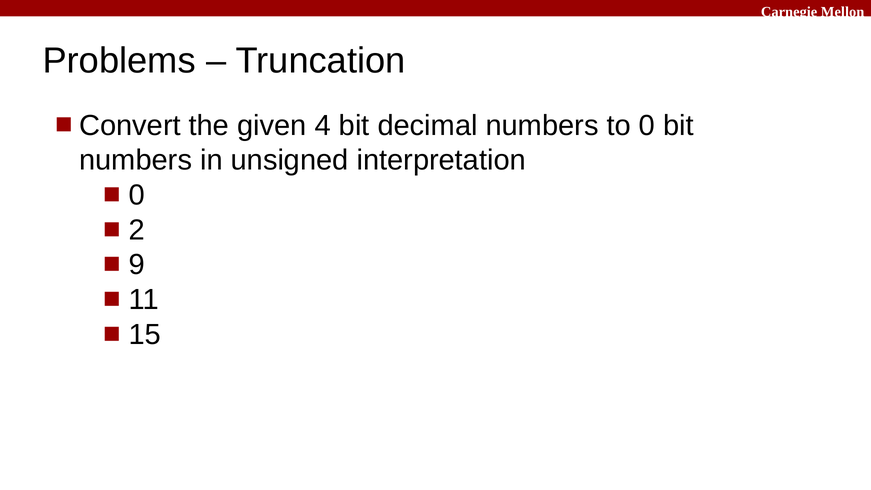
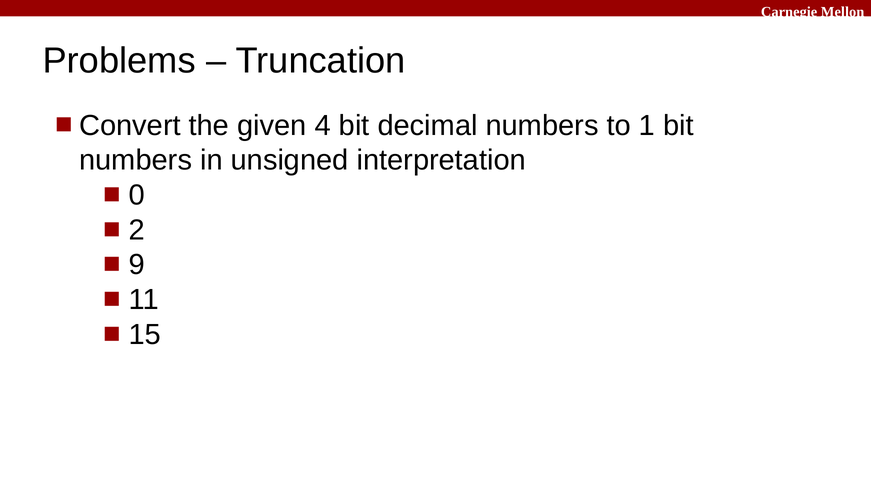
to 0: 0 -> 1
